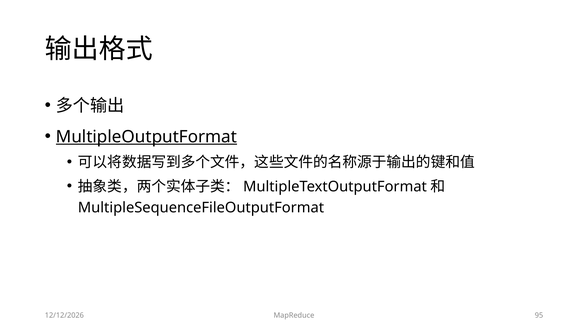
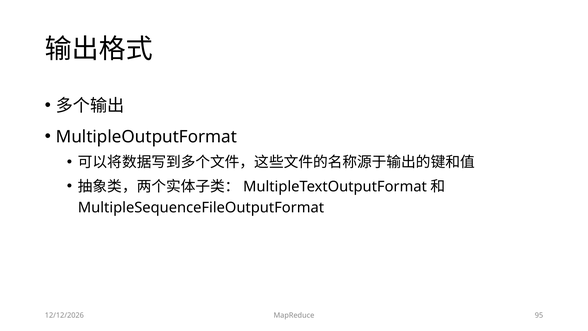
MultipleOutputFormat underline: present -> none
